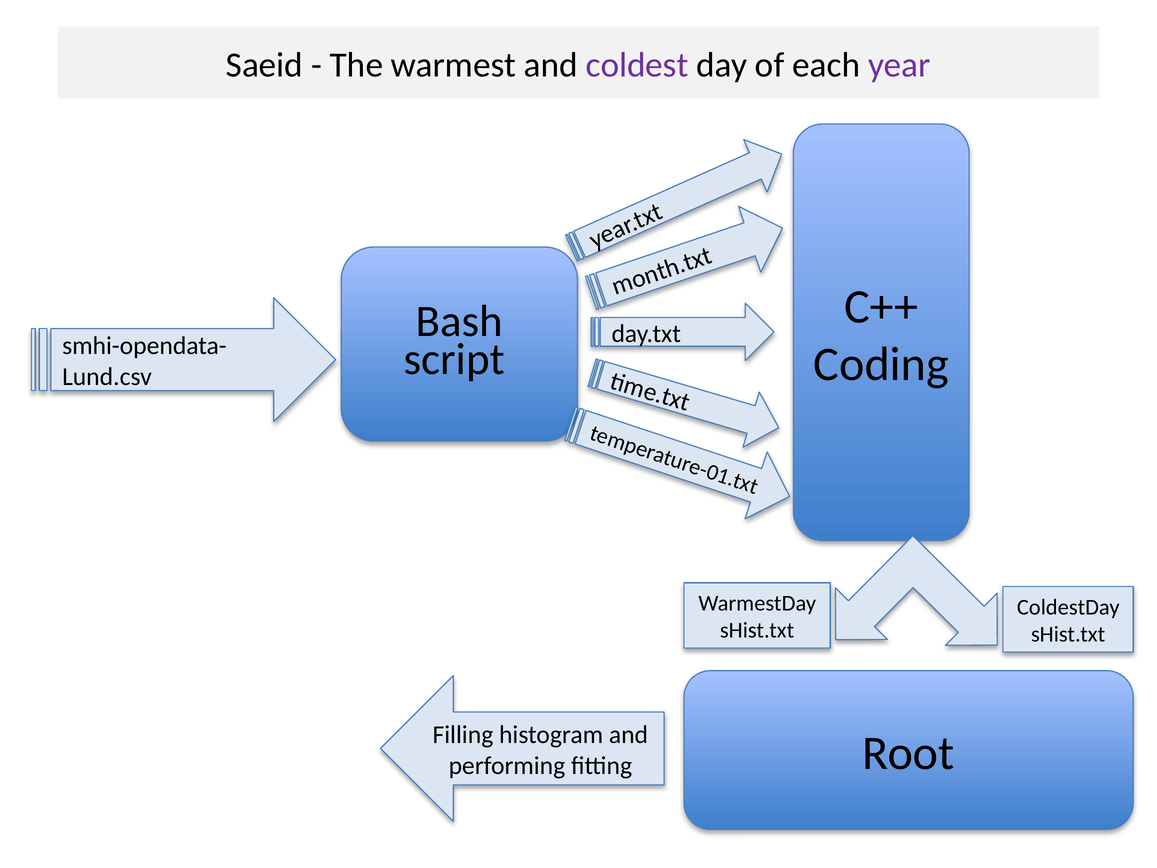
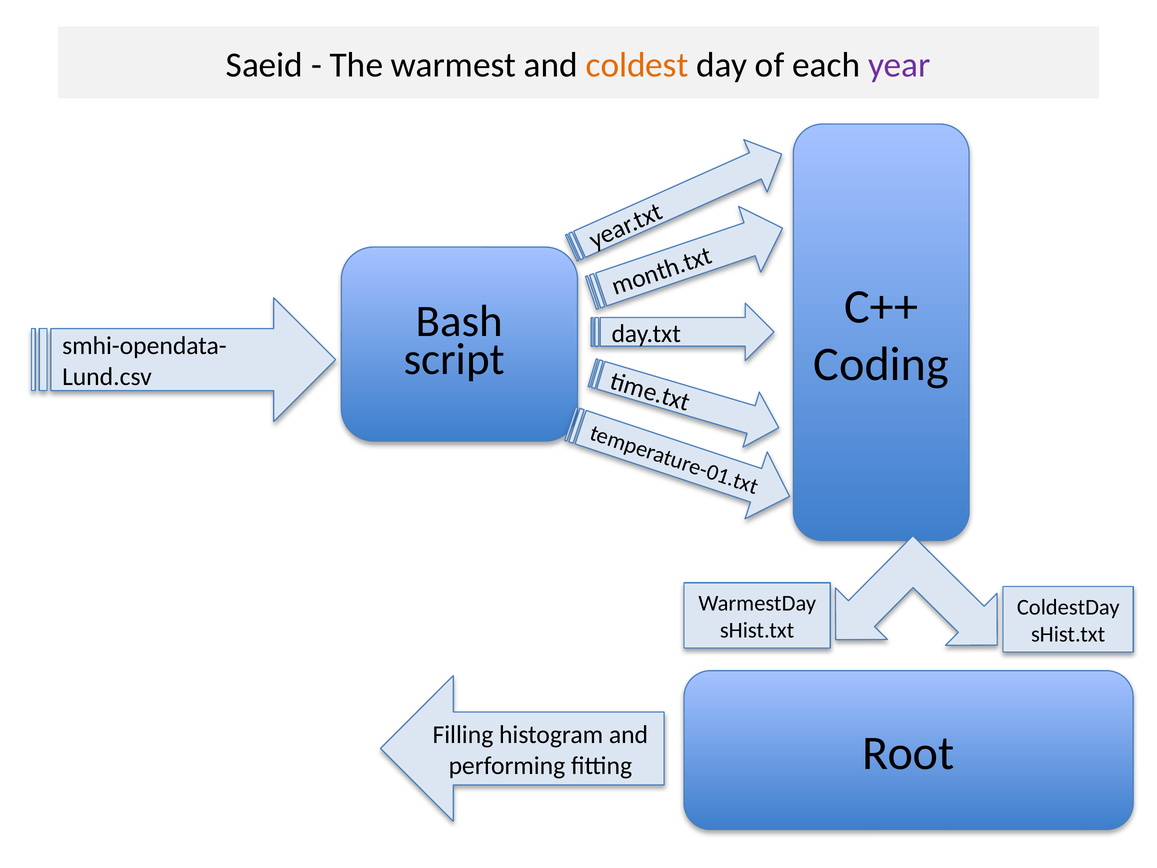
coldest colour: purple -> orange
